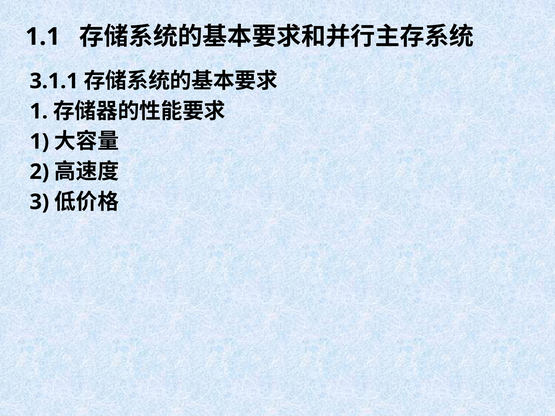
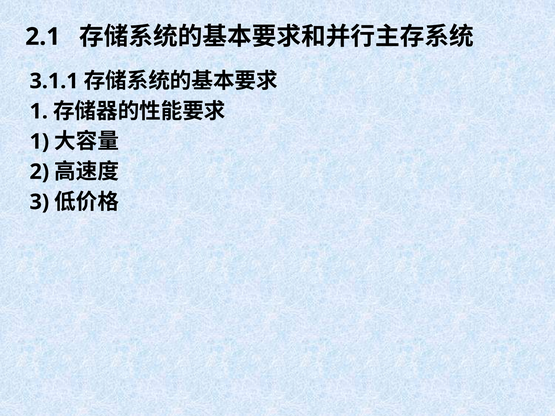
1.1: 1.1 -> 2.1
